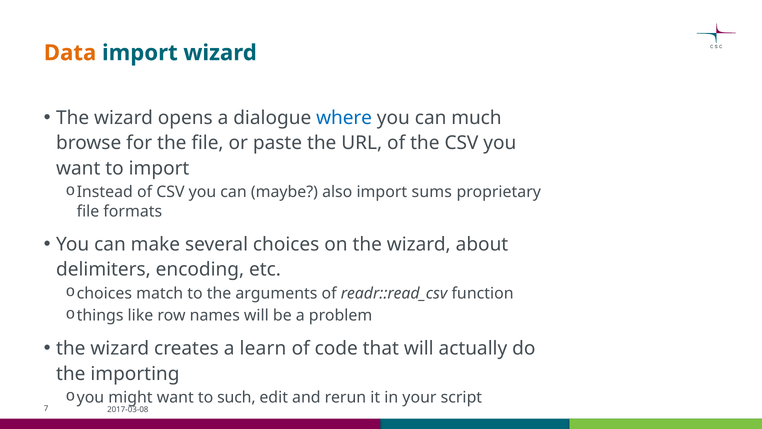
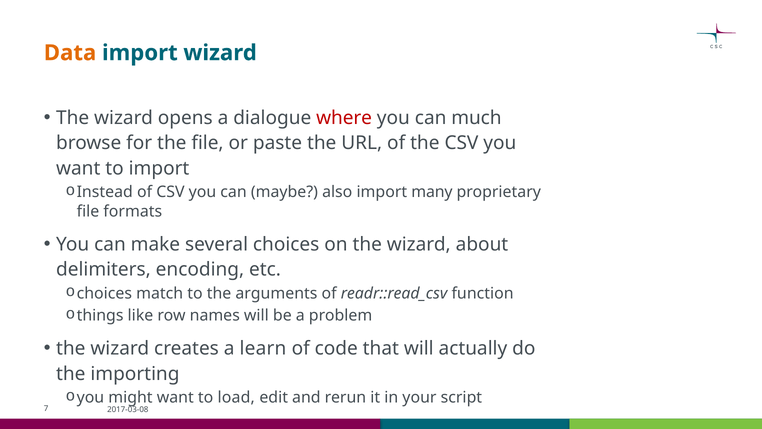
where colour: blue -> red
sums: sums -> many
such: such -> load
